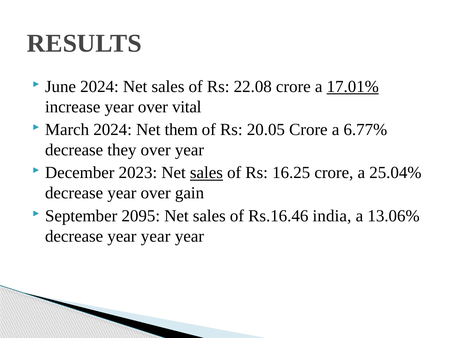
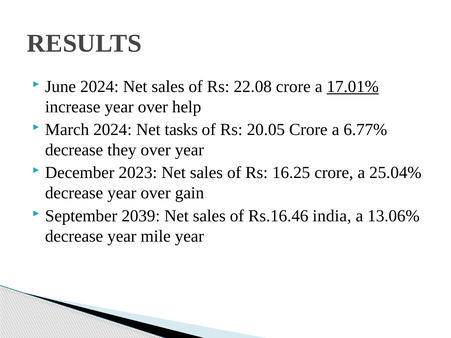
vital: vital -> help
them: them -> tasks
sales at (206, 173) underline: present -> none
2095: 2095 -> 2039
decrease year year: year -> mile
